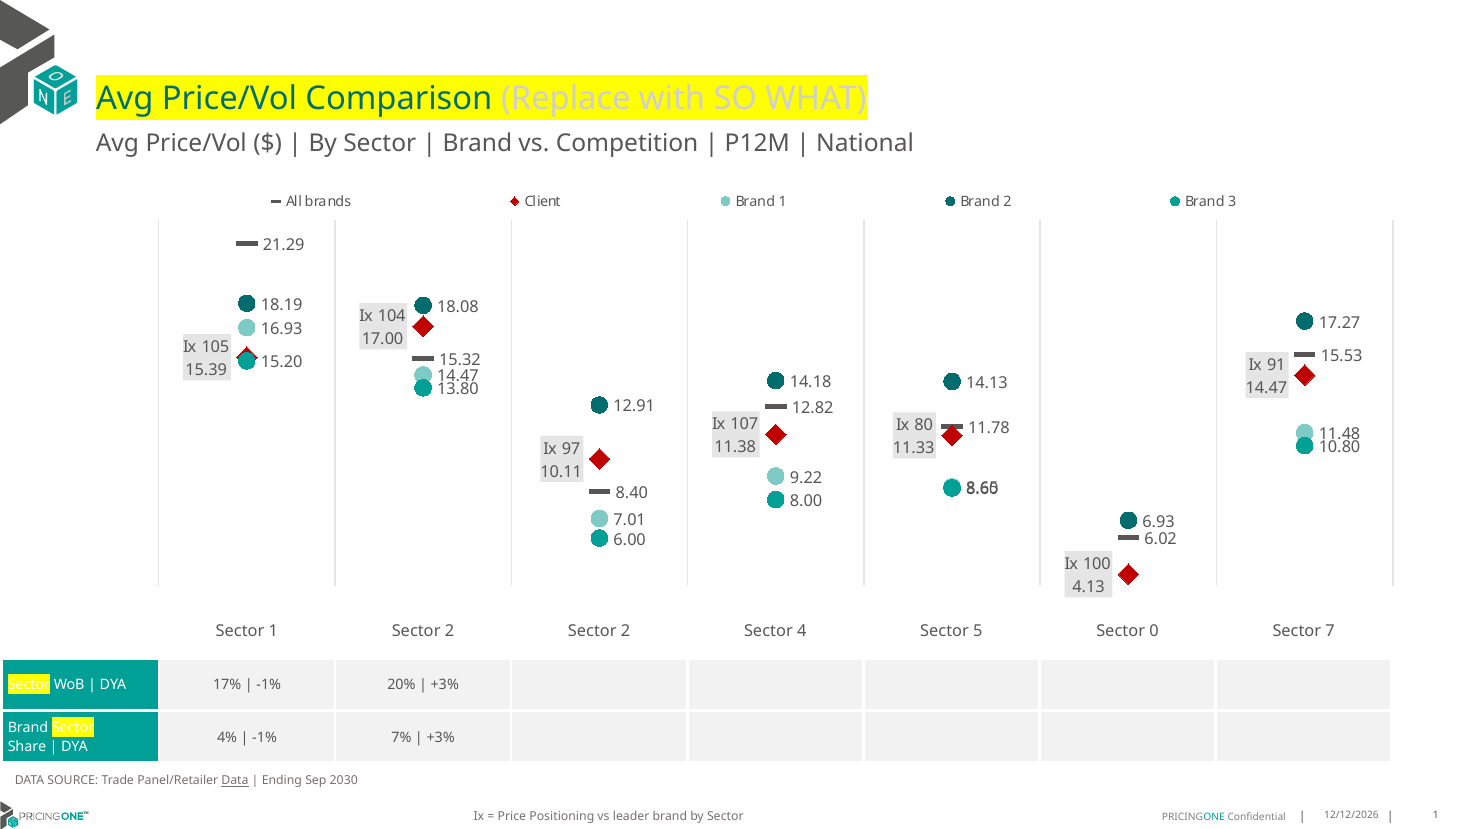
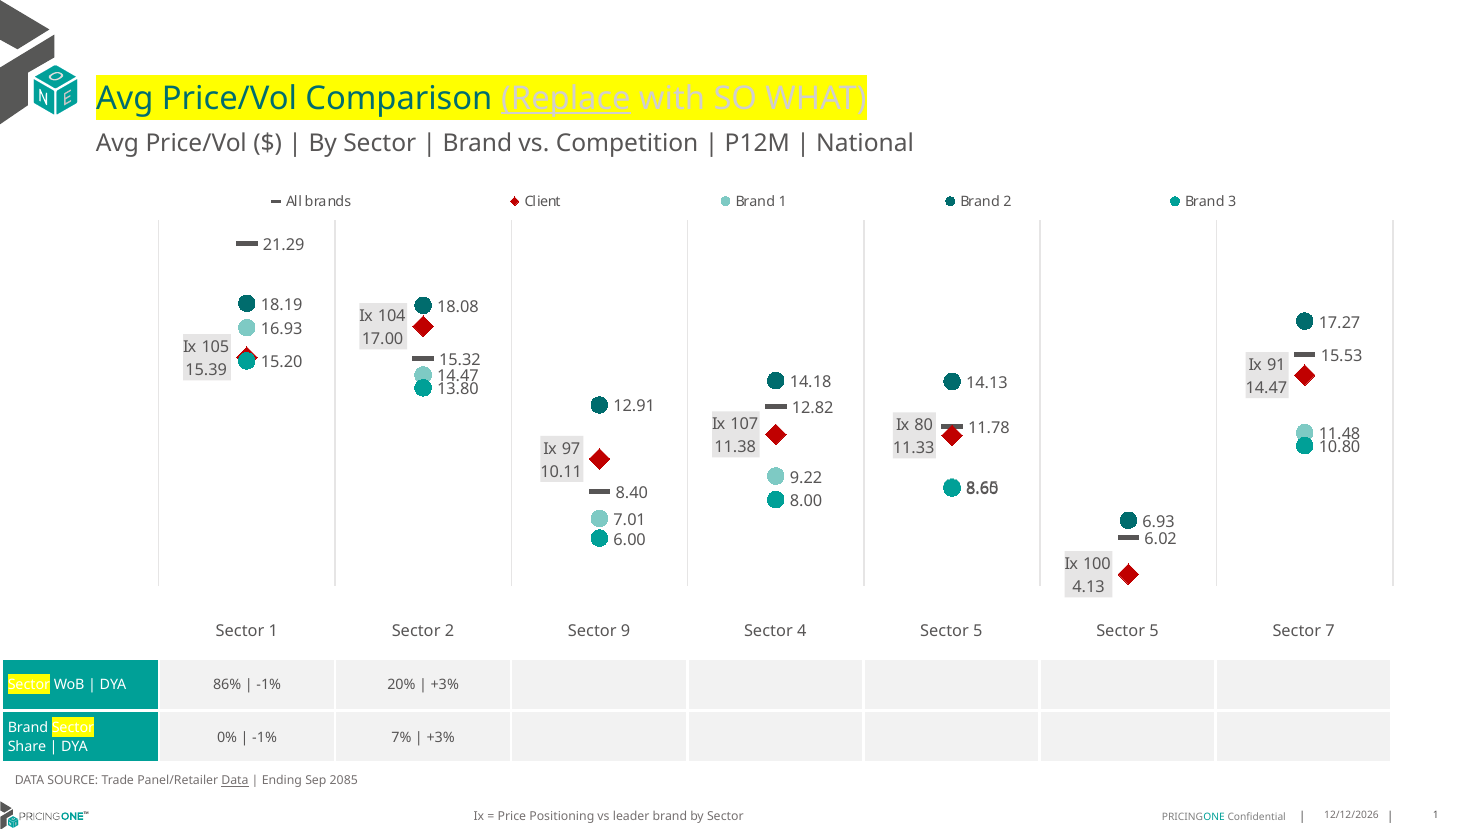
Replace underline: none -> present
2 Sector 2: 2 -> 9
5 Sector 0: 0 -> 5
17%: 17% -> 86%
4%: 4% -> 0%
2030: 2030 -> 2085
